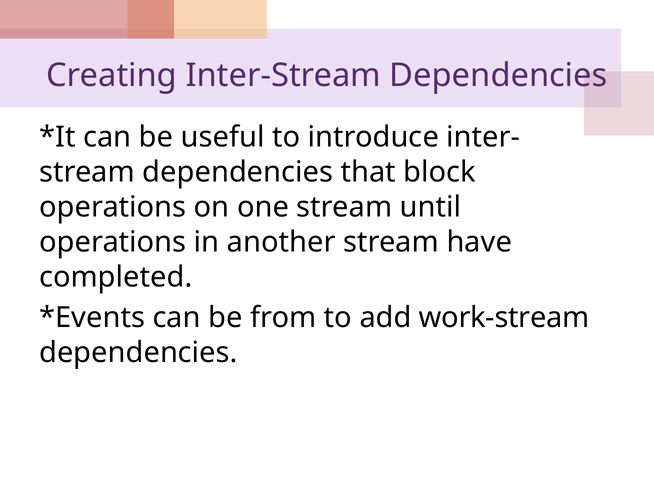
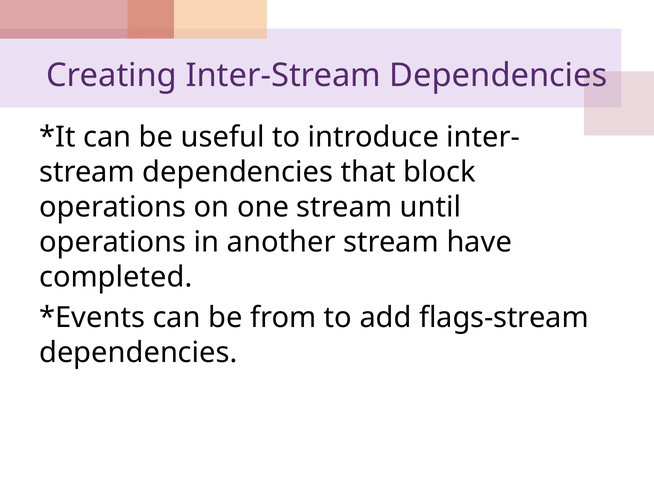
work-stream: work-stream -> flags-stream
